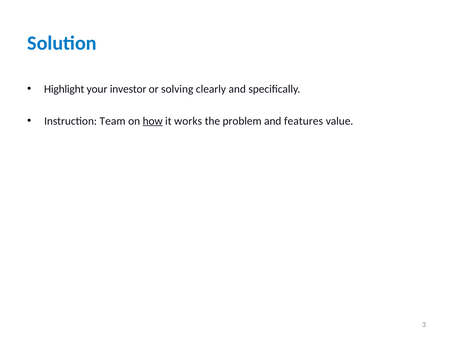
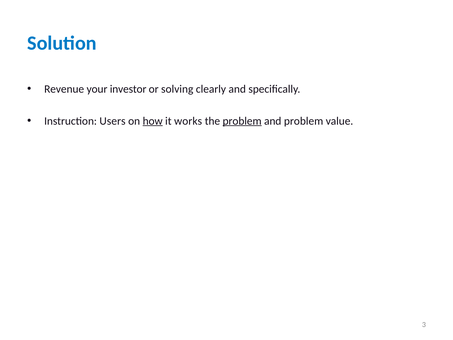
Highlight: Highlight -> Revenue
Team: Team -> Users
problem at (242, 121) underline: none -> present
and features: features -> problem
